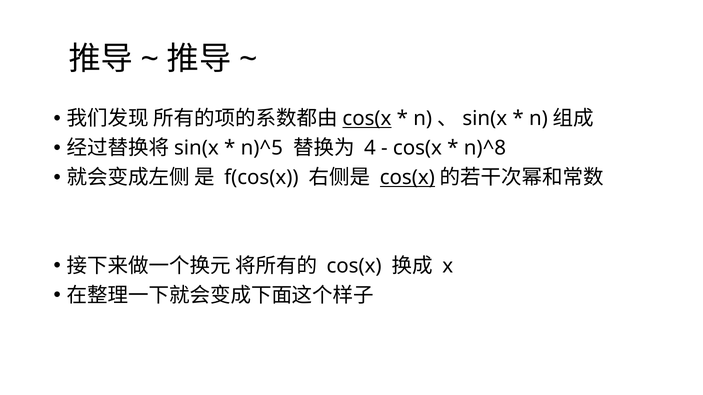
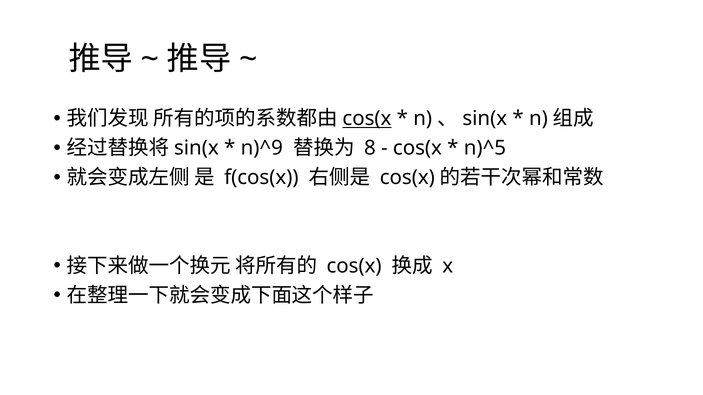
n)^5: n)^5 -> n)^9
4: 4 -> 8
n)^8: n)^8 -> n)^5
cos(x at (407, 178) underline: present -> none
